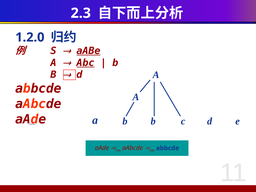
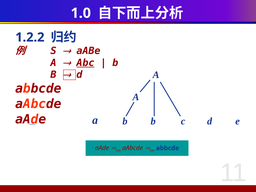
2.3: 2.3 -> 1.0
1.2.0: 1.2.0 -> 1.2.2
aABe underline: present -> none
